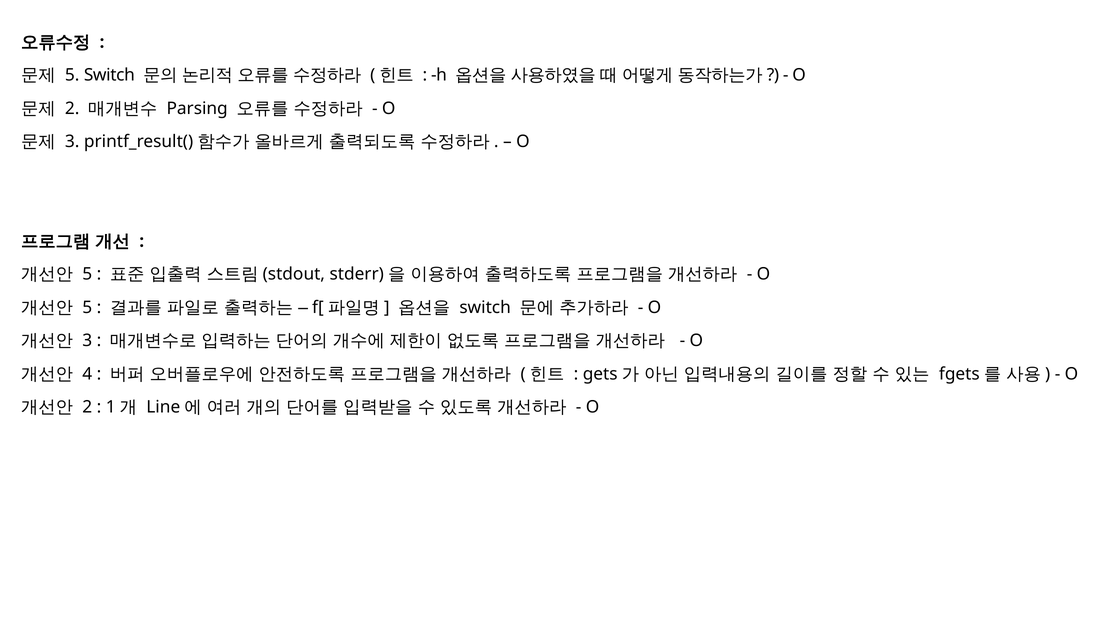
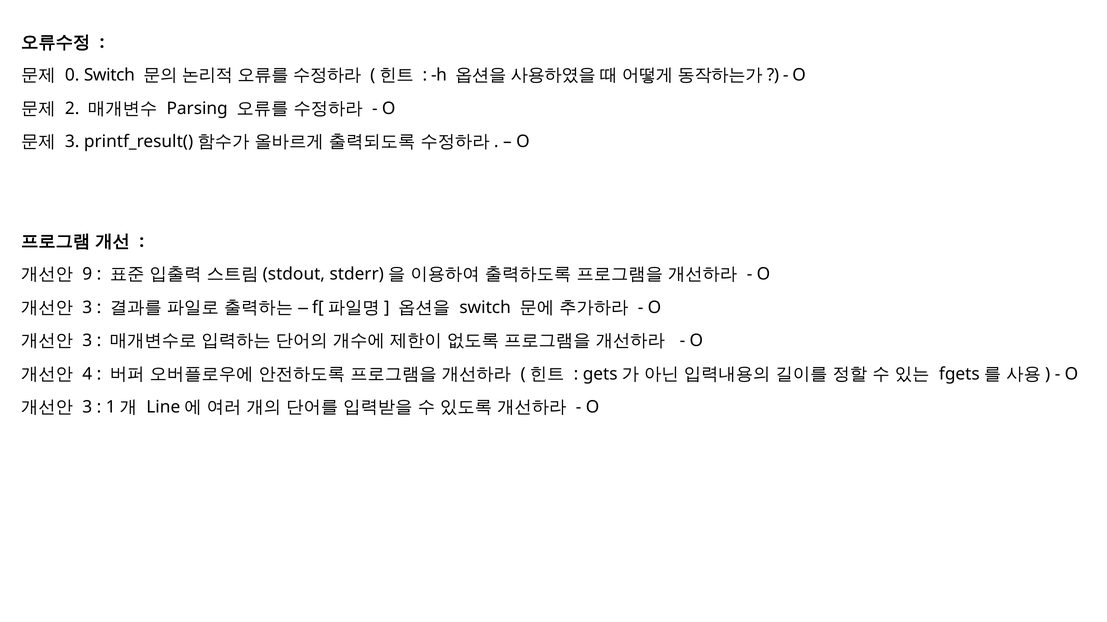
5 at (72, 75): 5 -> 0
5 at (87, 275): 5 -> 9
5 at (87, 308): 5 -> 3
2 at (87, 407): 2 -> 3
